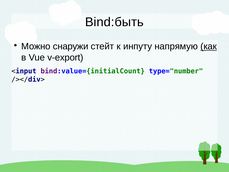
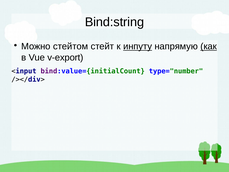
Bind:быть: Bind:быть -> Bind:string
снаружи: снаружи -> стейтом
инпуту underline: none -> present
